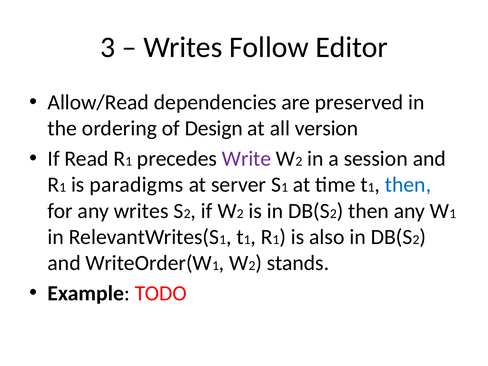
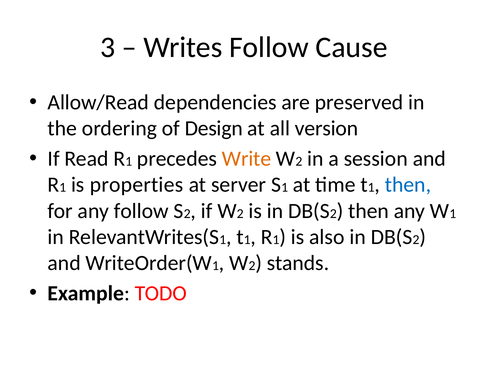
Editor: Editor -> Cause
Write colour: purple -> orange
paradigms: paradigms -> properties
any writes: writes -> follow
